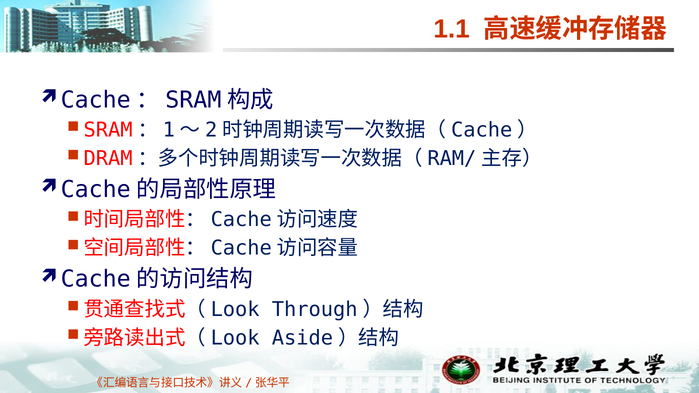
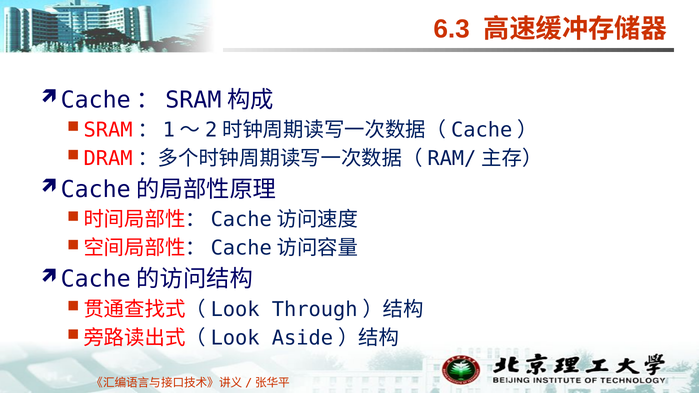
1.1: 1.1 -> 6.3
